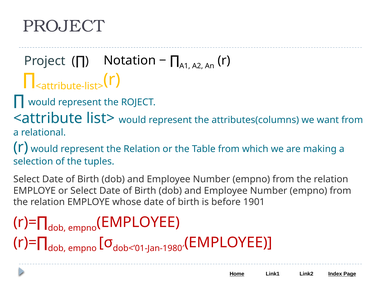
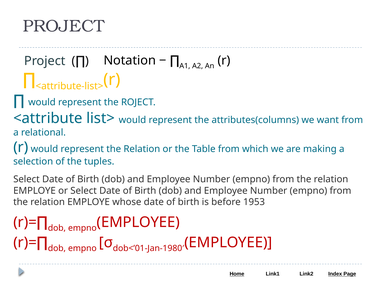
1901: 1901 -> 1953
